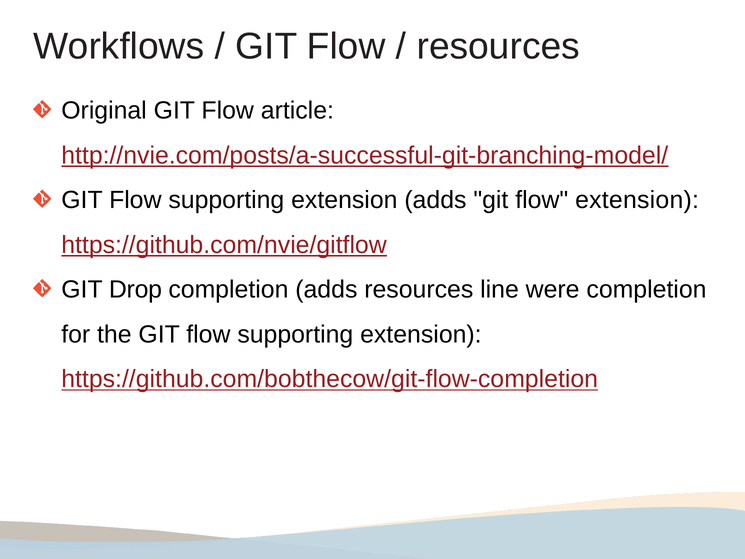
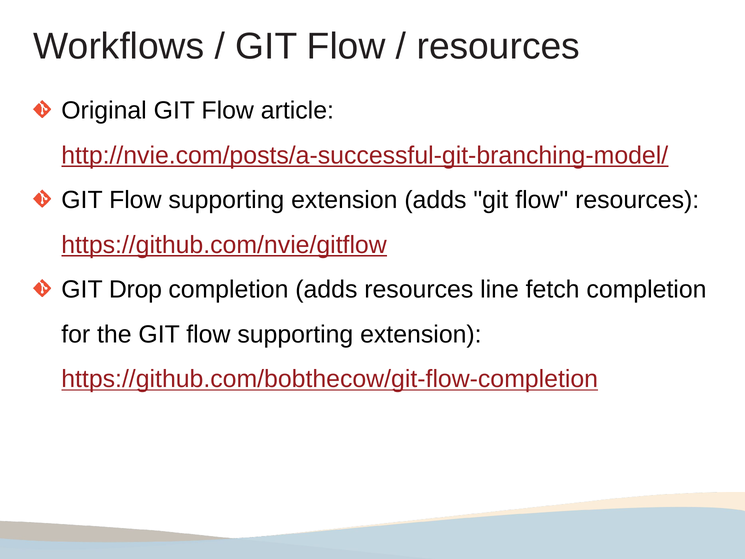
flow extension: extension -> resources
were: were -> fetch
